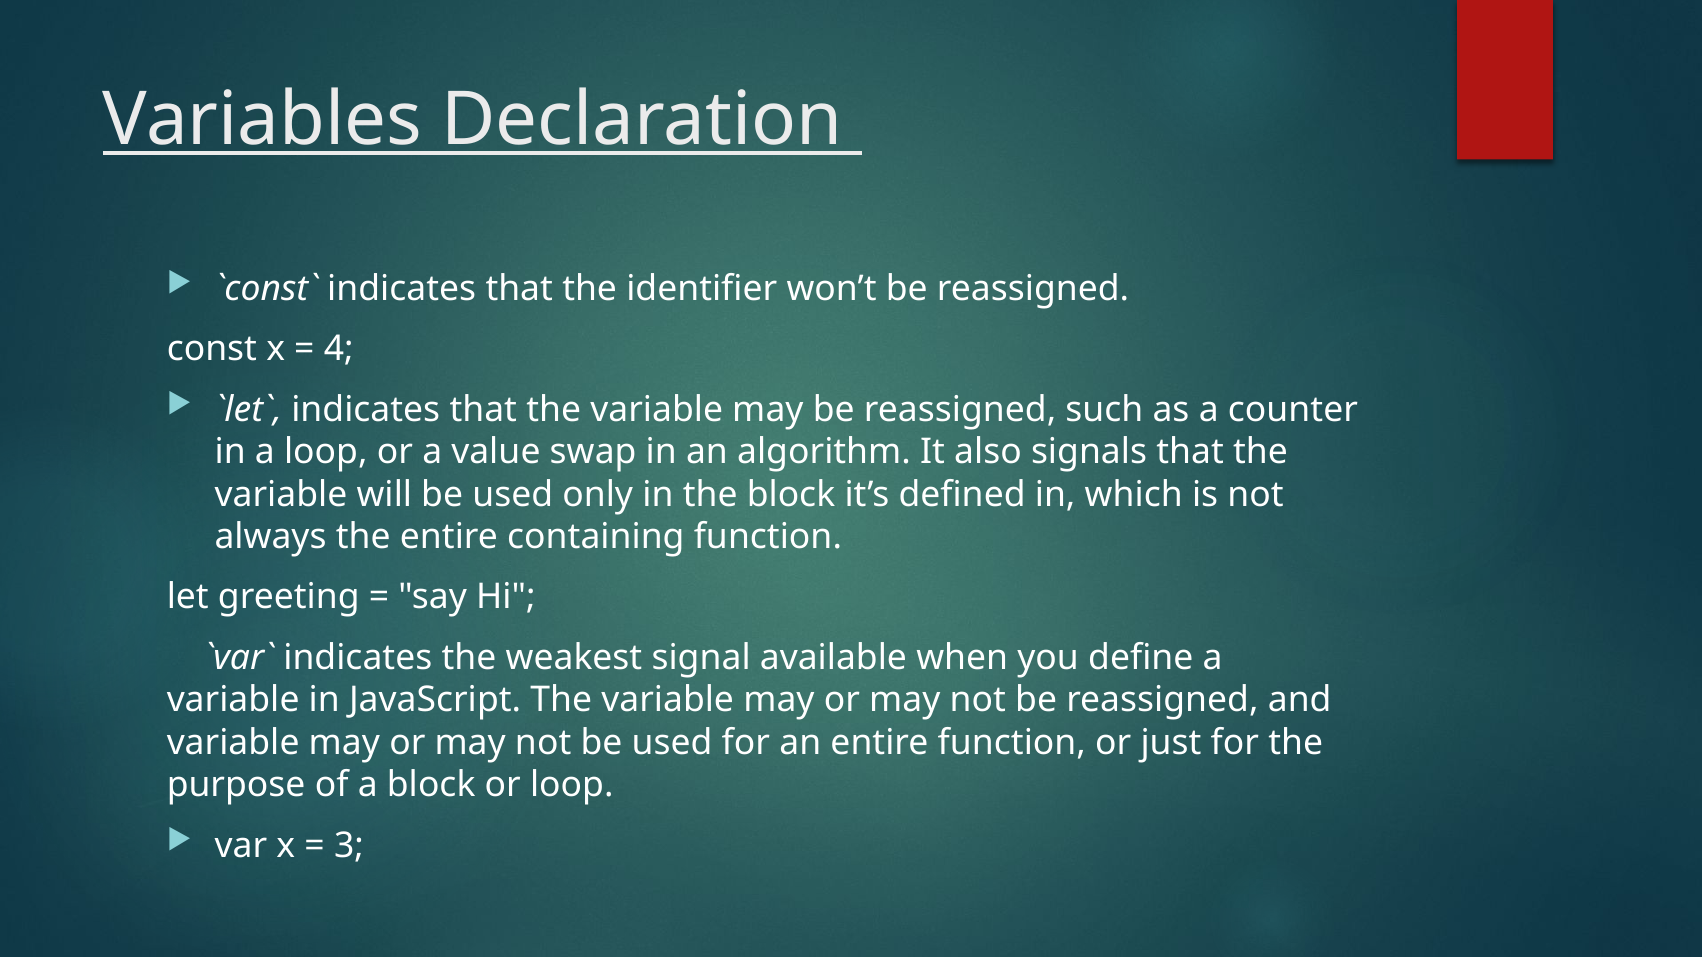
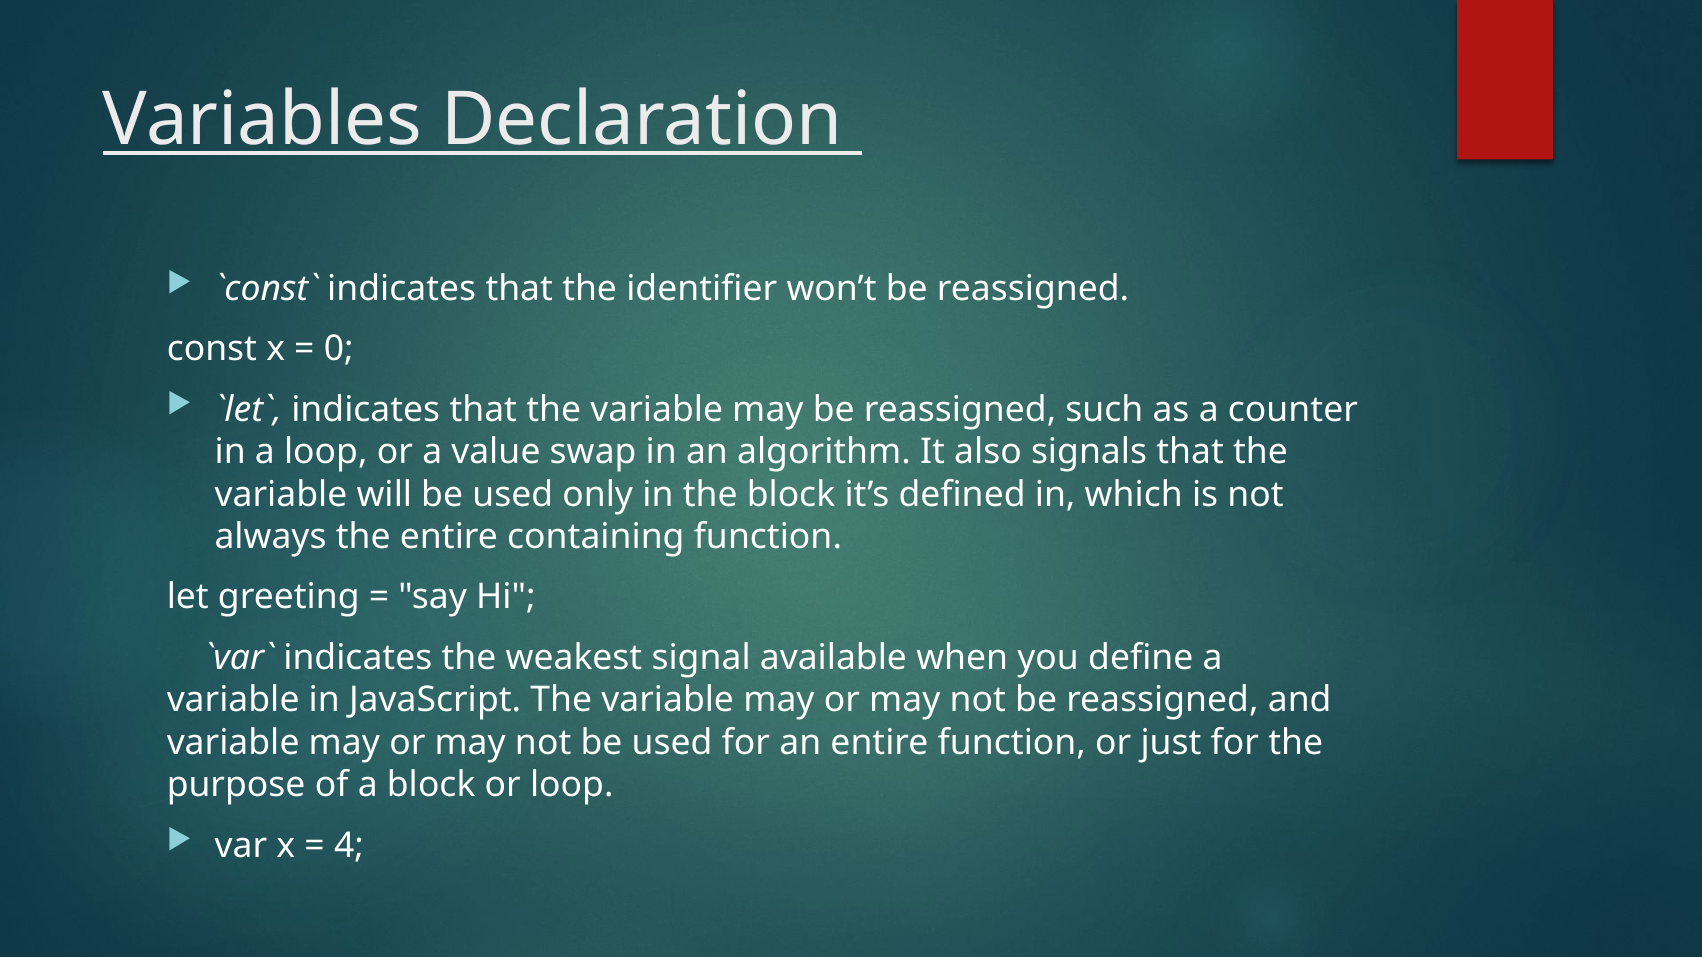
4: 4 -> 0
3: 3 -> 4
